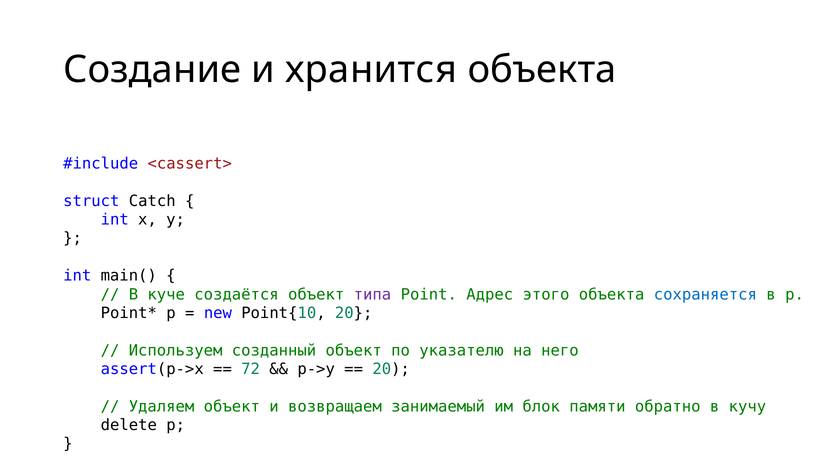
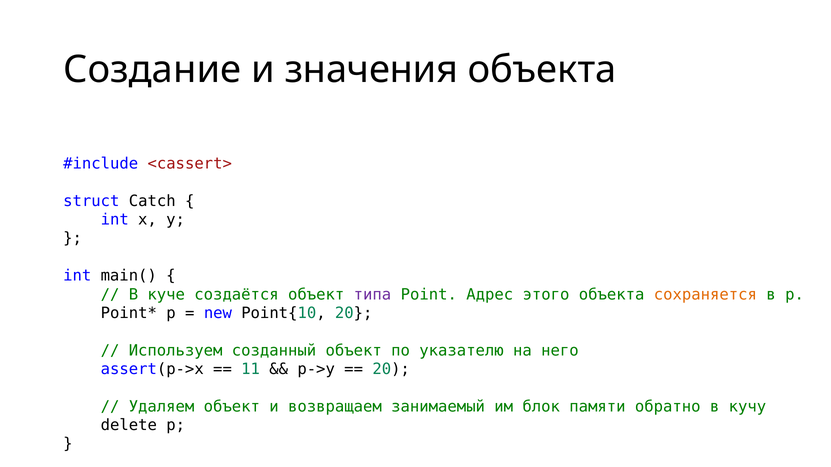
хранится: хранится -> значения
сохраняется colour: blue -> orange
72: 72 -> 11
